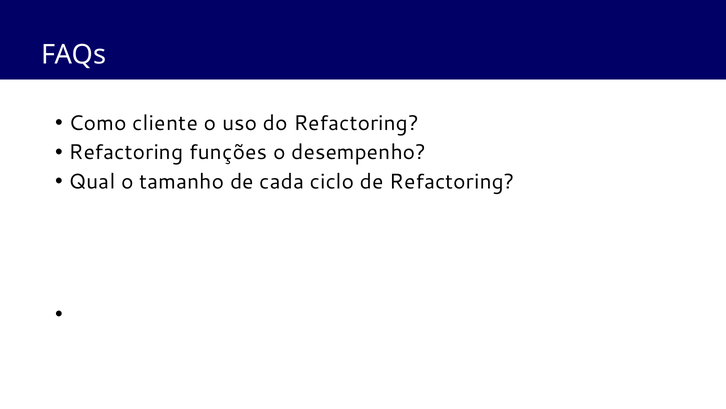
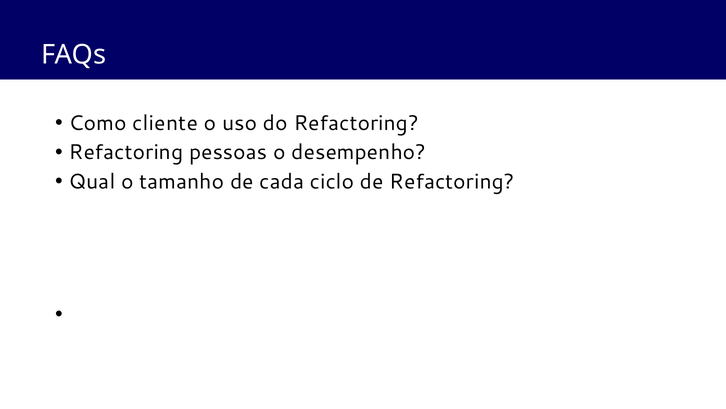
funções: funções -> pessoas
